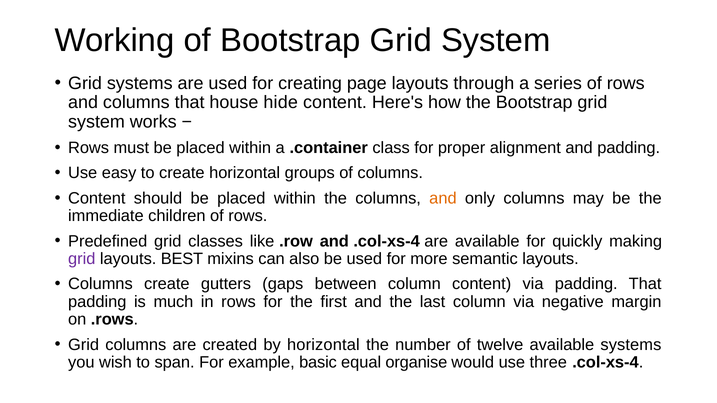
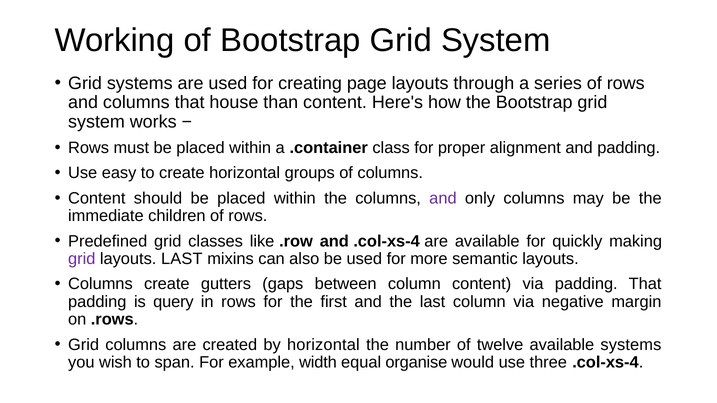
hide: hide -> than
and at (443, 198) colour: orange -> purple
layouts BEST: BEST -> LAST
much: much -> query
basic: basic -> width
